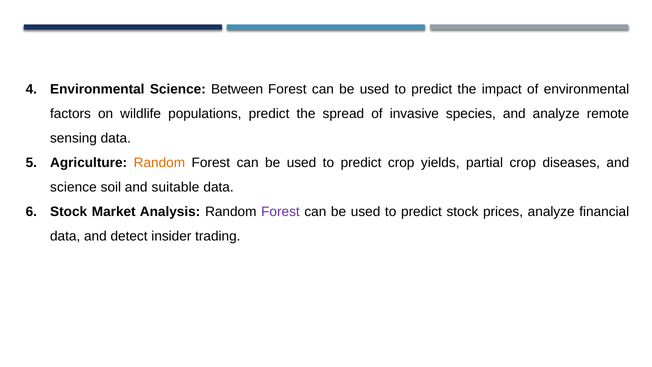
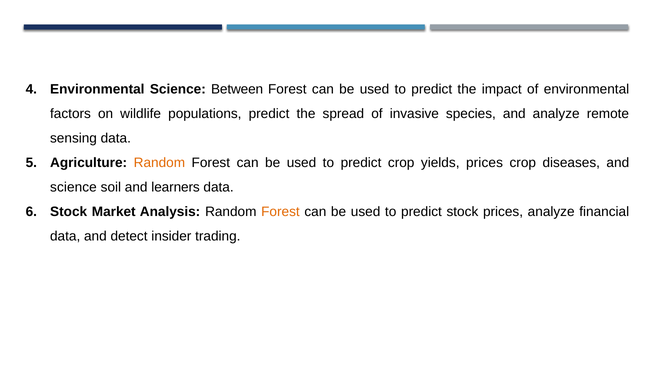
yields partial: partial -> prices
suitable: suitable -> learners
Forest at (280, 212) colour: purple -> orange
